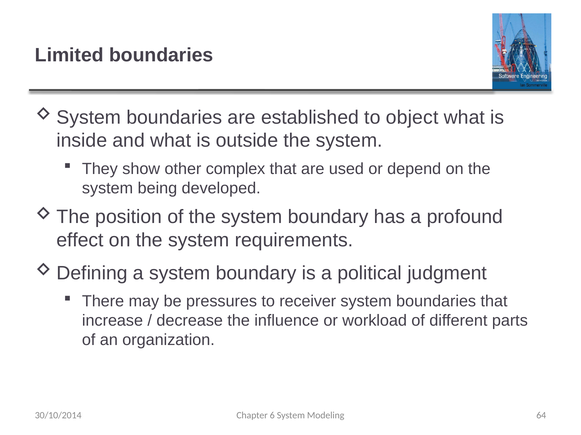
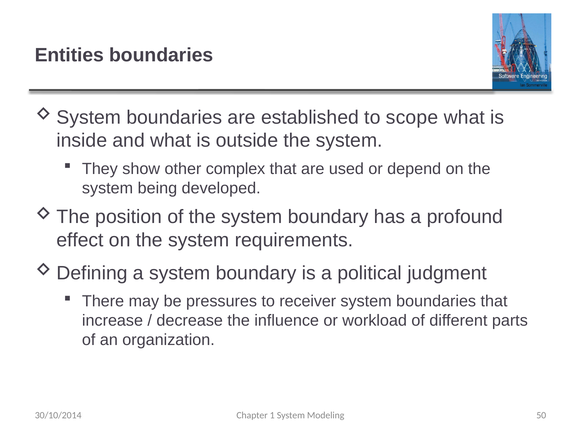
Limited: Limited -> Entities
object: object -> scope
6: 6 -> 1
64: 64 -> 50
